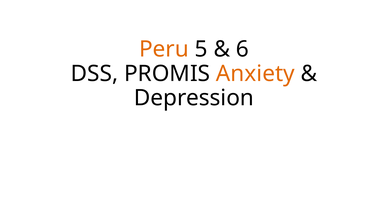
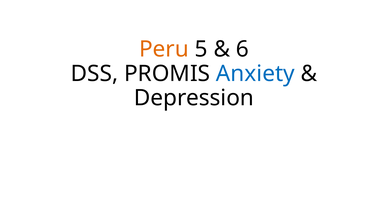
Anxiety colour: orange -> blue
